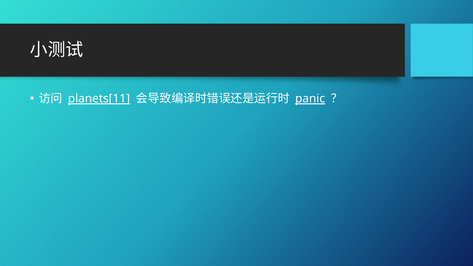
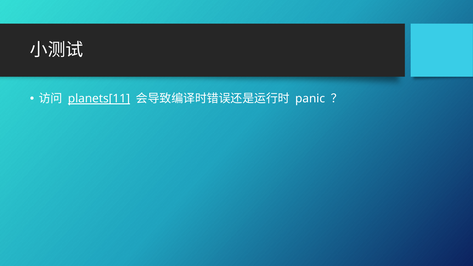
panic underline: present -> none
